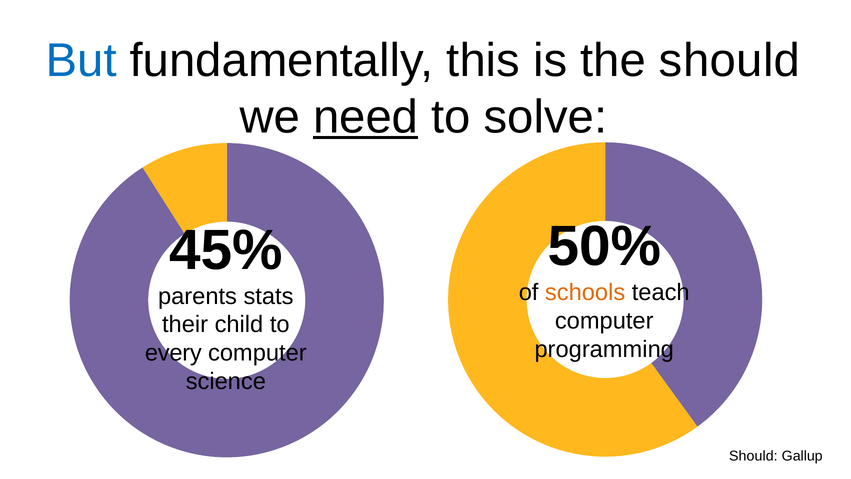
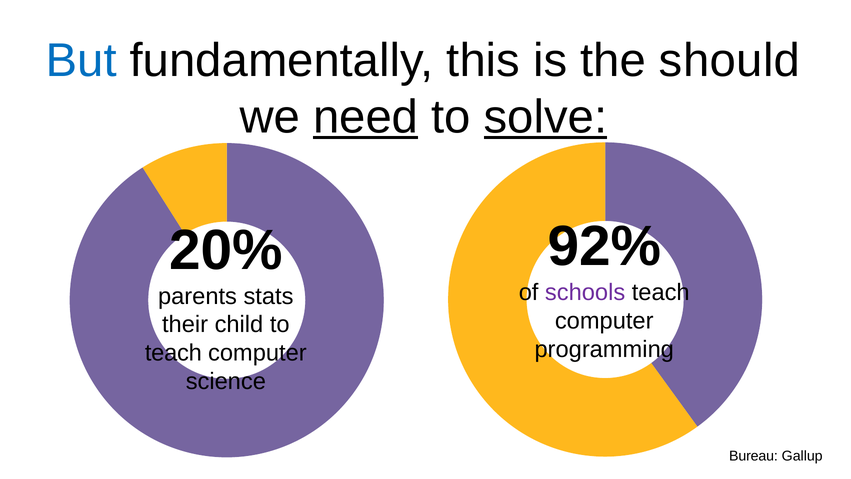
solve underline: none -> present
50%: 50% -> 92%
45%: 45% -> 20%
schools colour: orange -> purple
every at (173, 353): every -> teach
Should at (753, 456): Should -> Bureau
